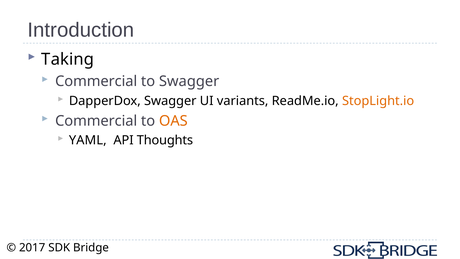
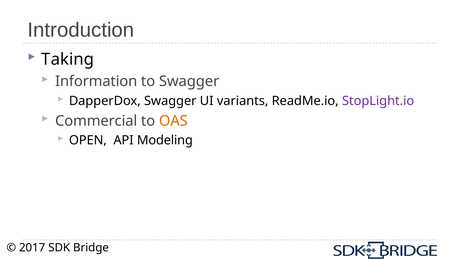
Commercial at (96, 81): Commercial -> Information
StopLight.io colour: orange -> purple
YAML: YAML -> OPEN
Thoughts: Thoughts -> Modeling
